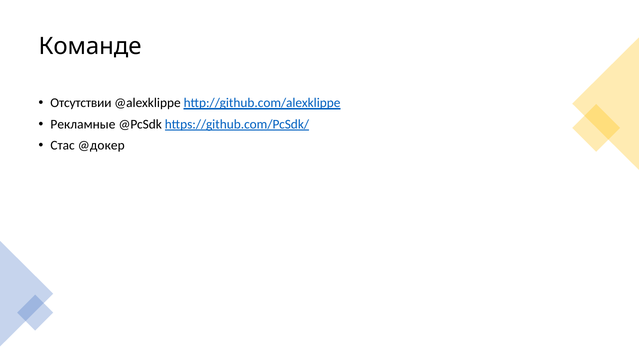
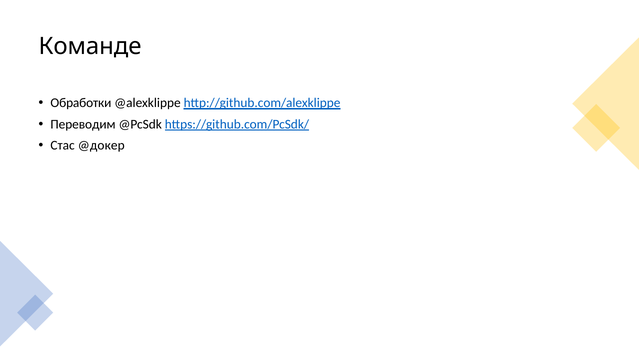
Отсутствии: Отсутствии -> Обработки
Рекламные: Рекламные -> Переводим
